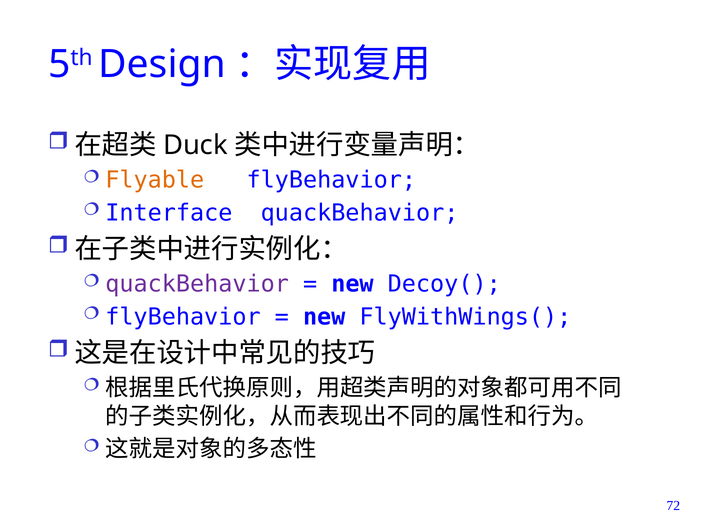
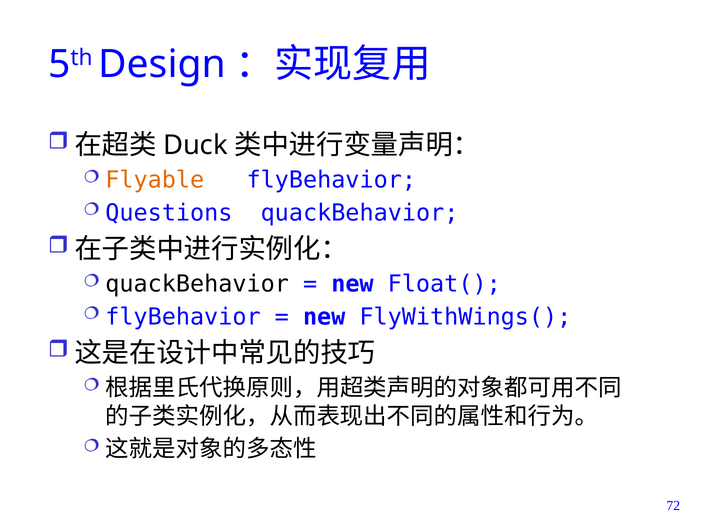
Interface: Interface -> Questions
quackBehavior at (197, 284) colour: purple -> black
Decoy(: Decoy( -> Float(
